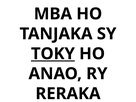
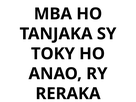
TOKY underline: present -> none
